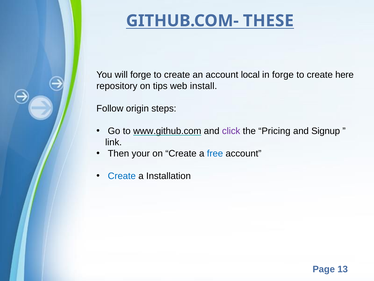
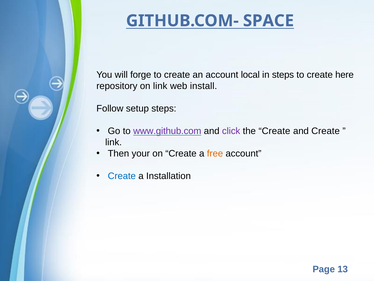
THESE: THESE -> SPACE
in forge: forge -> steps
on tips: tips -> link
origin: origin -> setup
www.github.com colour: black -> purple
the Pricing: Pricing -> Create
and Signup: Signup -> Create
free colour: blue -> orange
